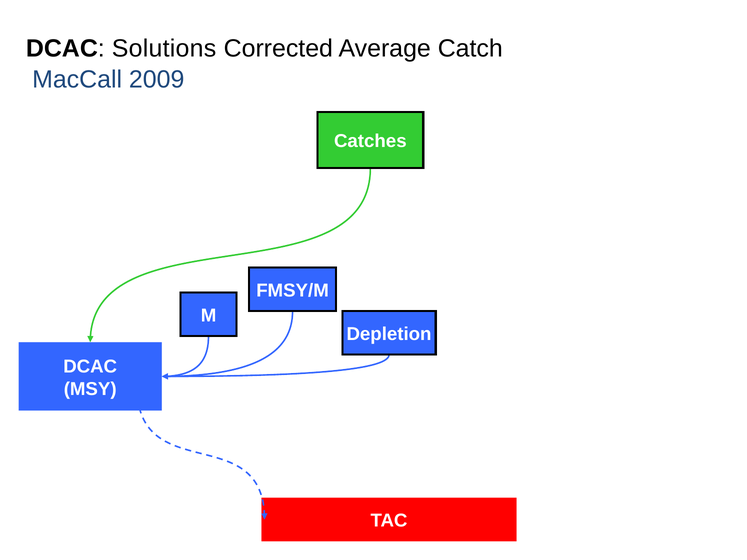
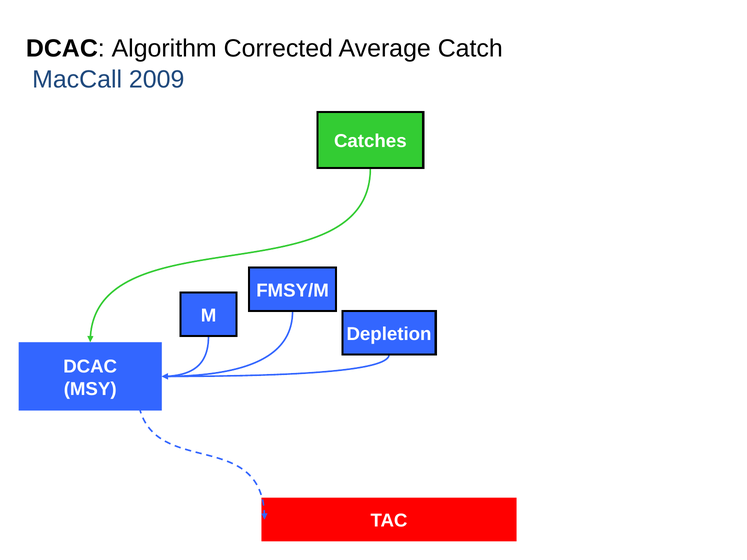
Solutions: Solutions -> Algorithm
